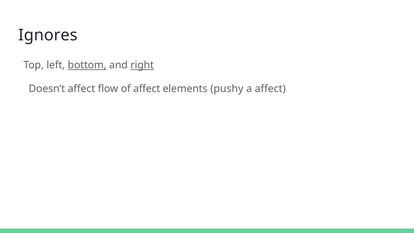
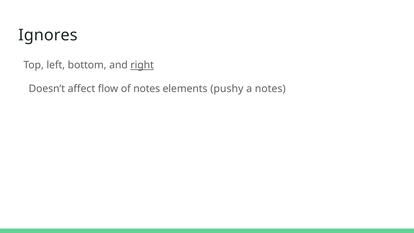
bottom underline: present -> none
of affect: affect -> notes
a affect: affect -> notes
